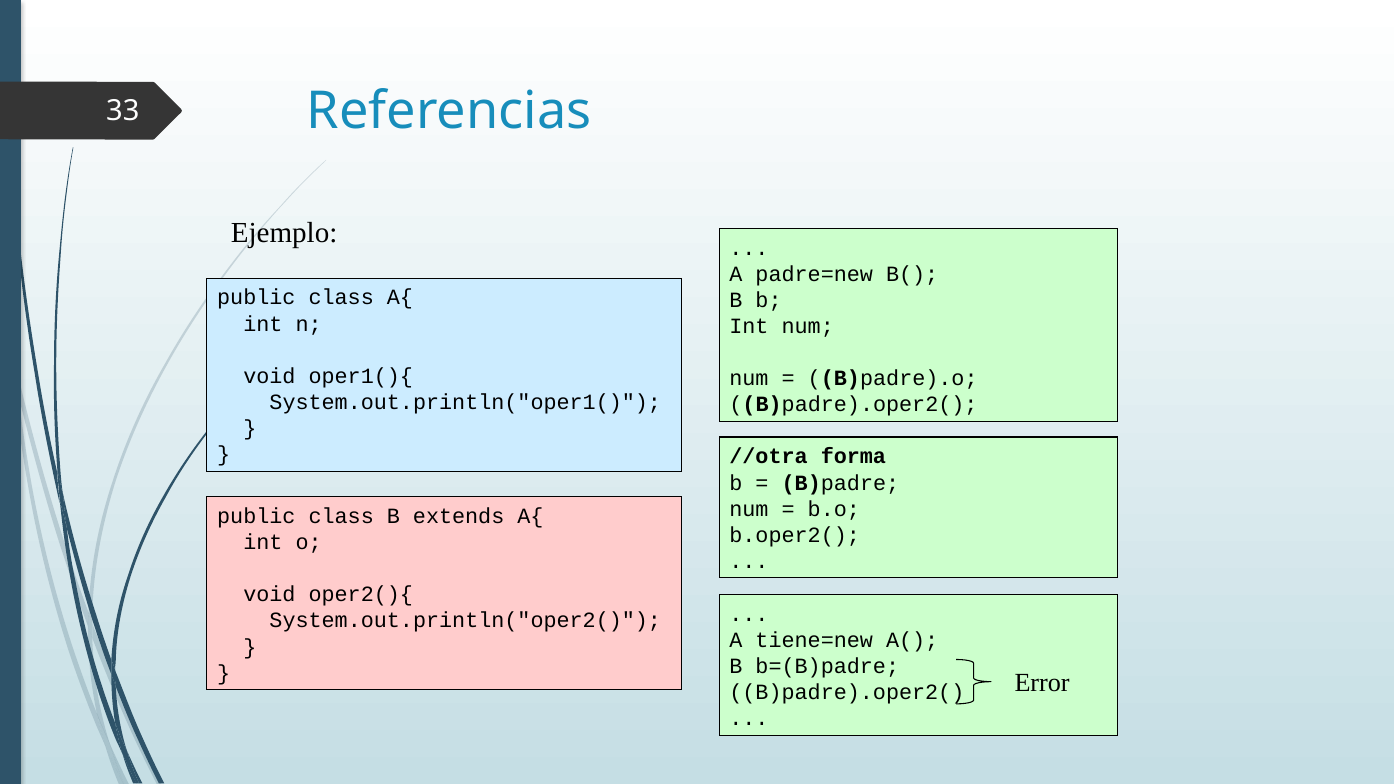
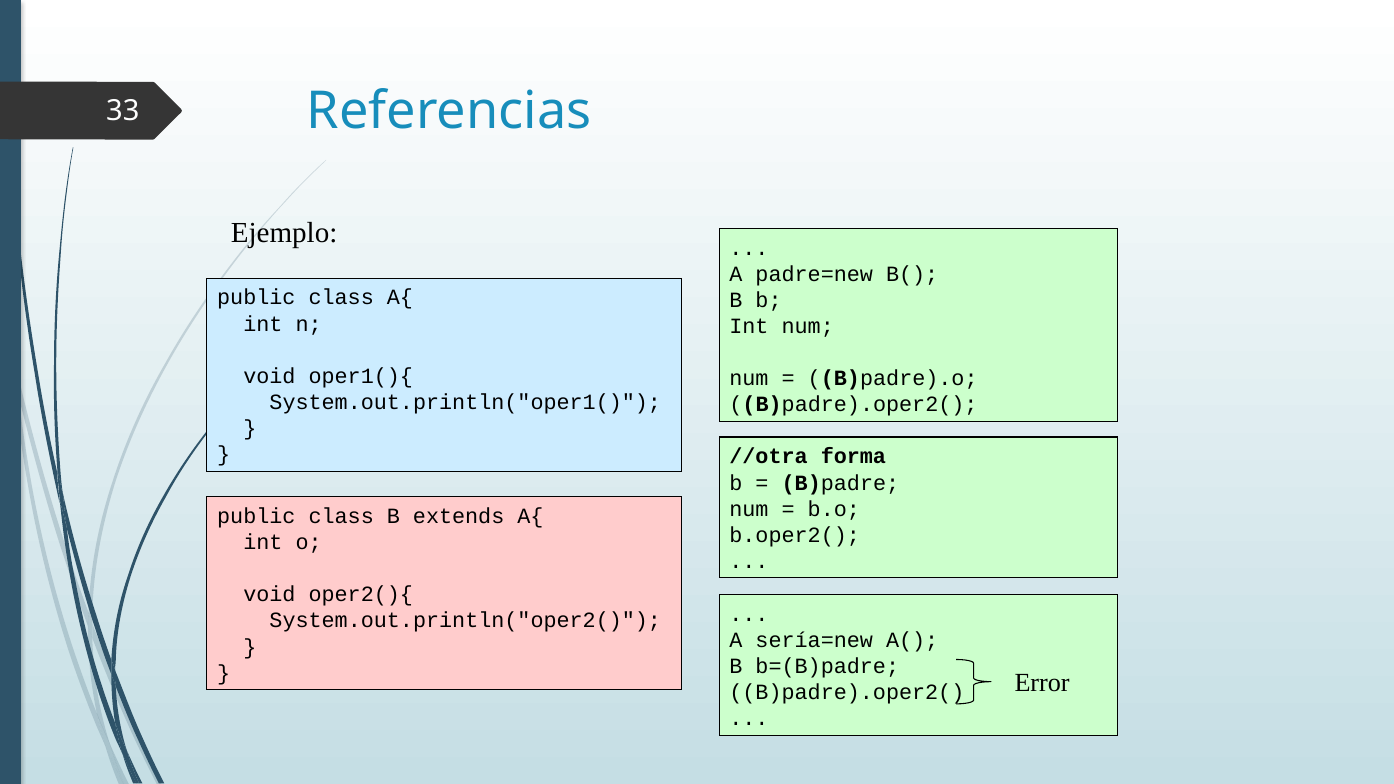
tiene=new: tiene=new -> sería=new
